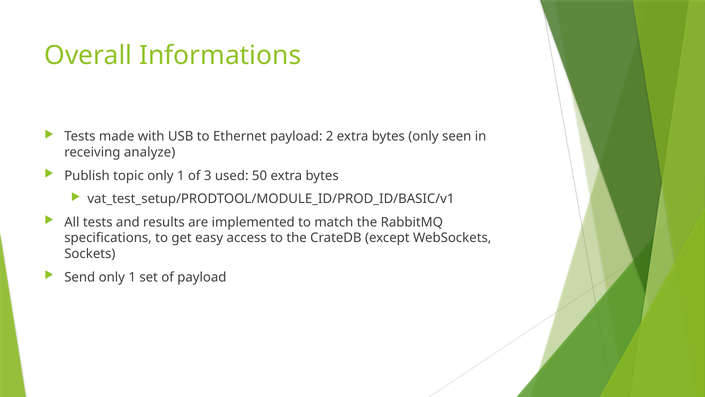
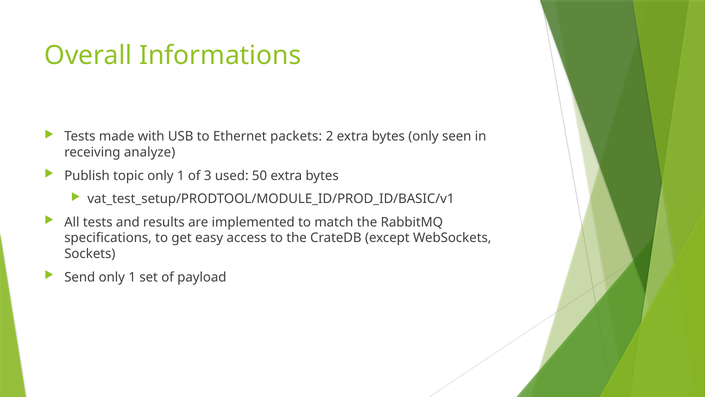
Ethernet payload: payload -> packets
